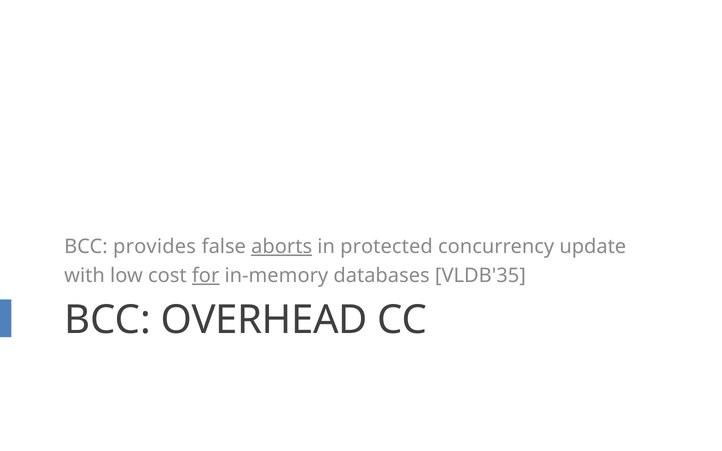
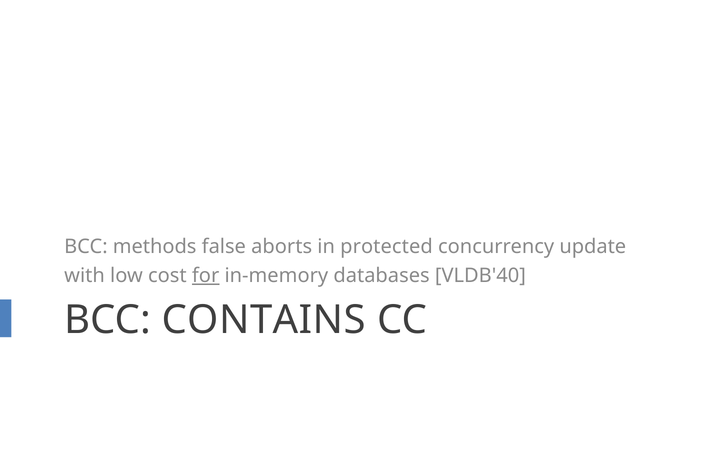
provides: provides -> methods
aborts underline: present -> none
VLDB'35: VLDB'35 -> VLDB'40
OVERHEAD: OVERHEAD -> CONTAINS
